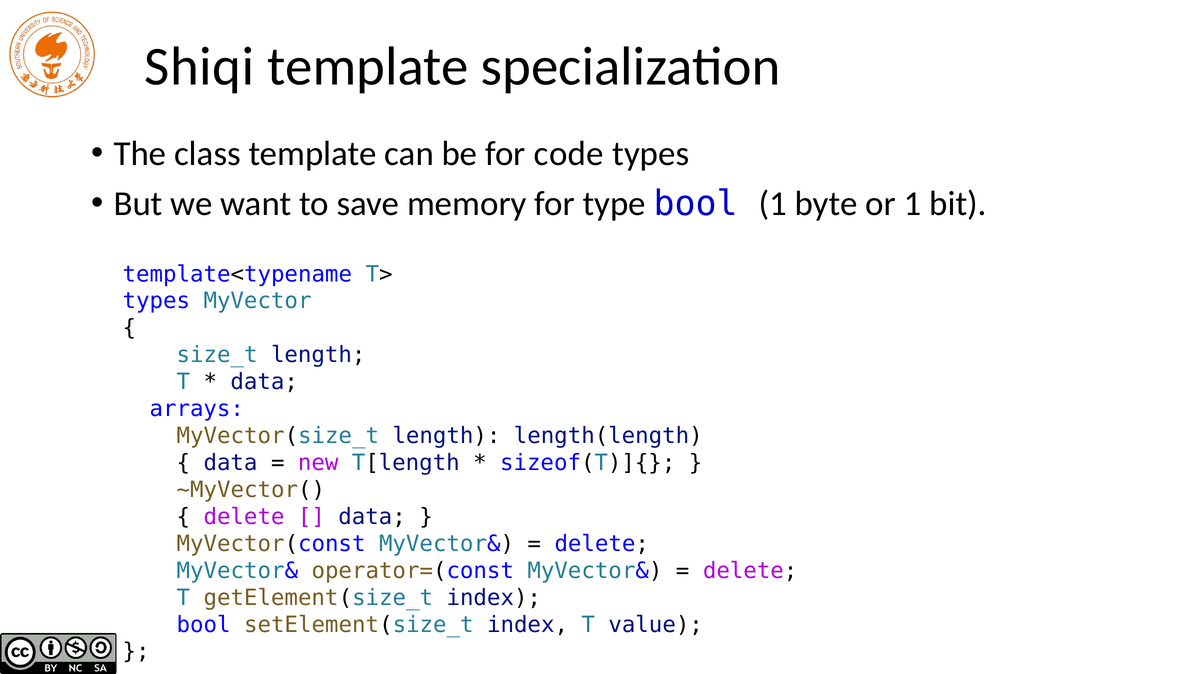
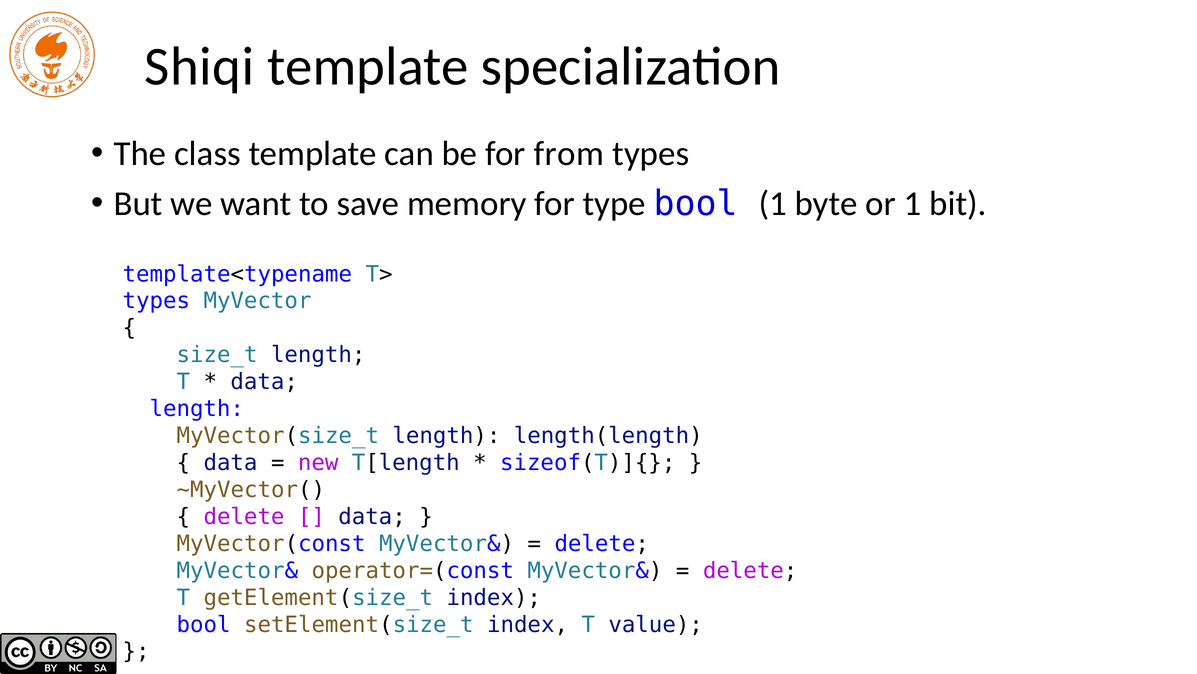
code: code -> from
arrays at (197, 408): arrays -> length
